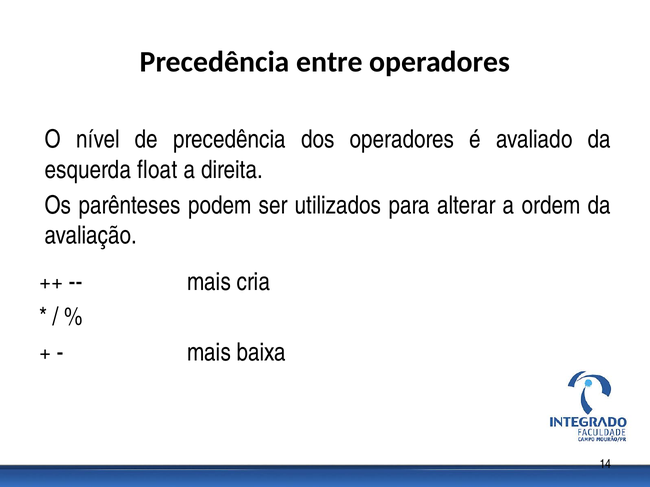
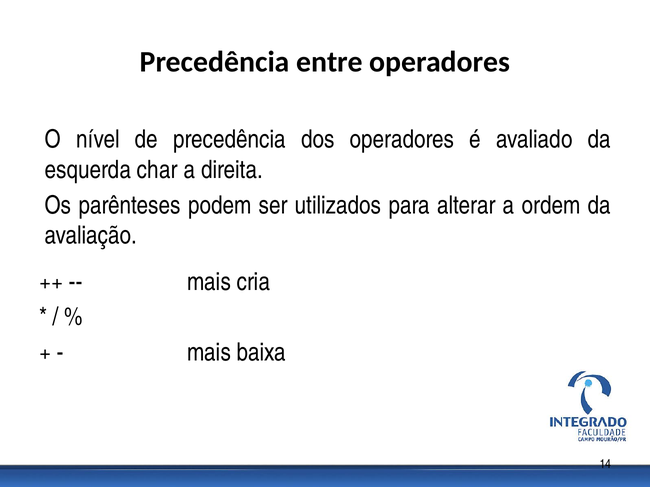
float: float -> char
